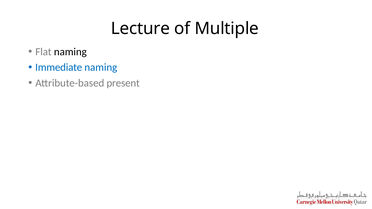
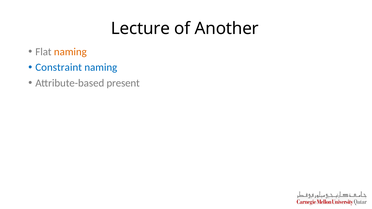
Multiple: Multiple -> Another
naming at (70, 52) colour: black -> orange
Immediate: Immediate -> Constraint
